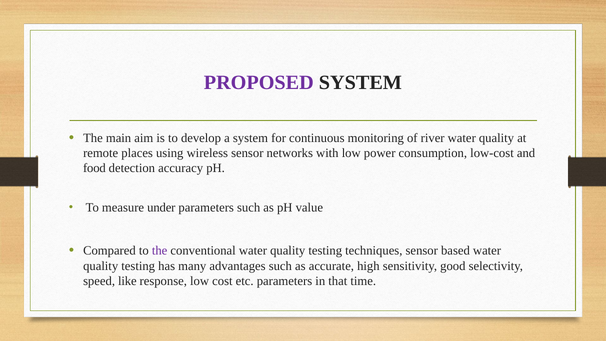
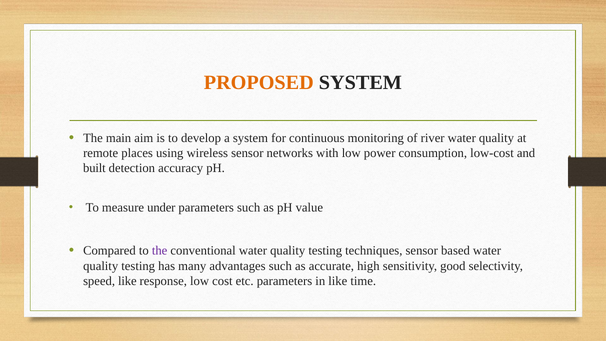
PROPOSED colour: purple -> orange
food: food -> built
in that: that -> like
